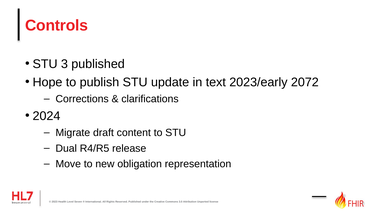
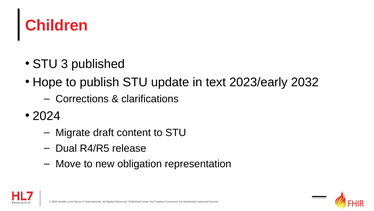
Controls: Controls -> Children
2072: 2072 -> 2032
